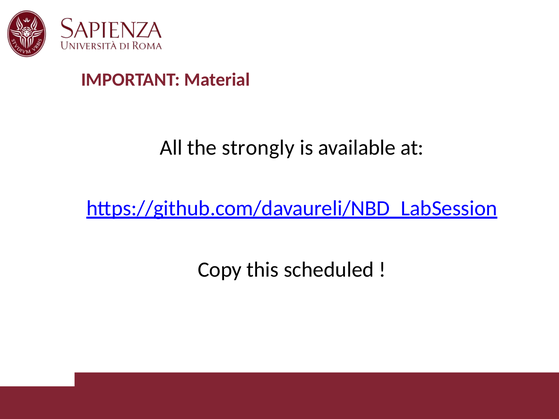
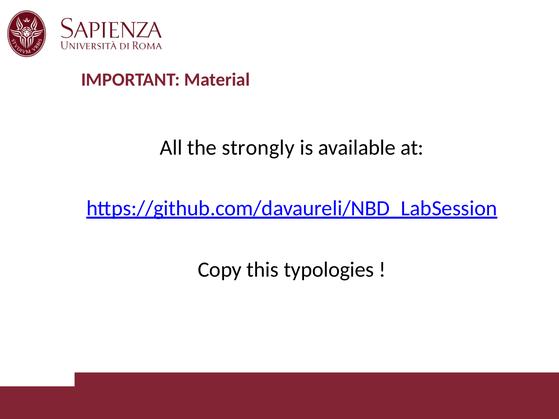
scheduled: scheduled -> typologies
